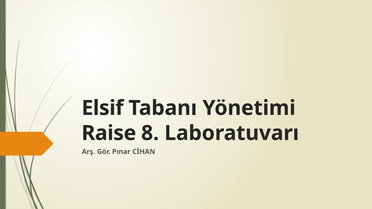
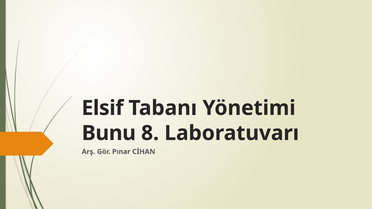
Raise: Raise -> Bunu
